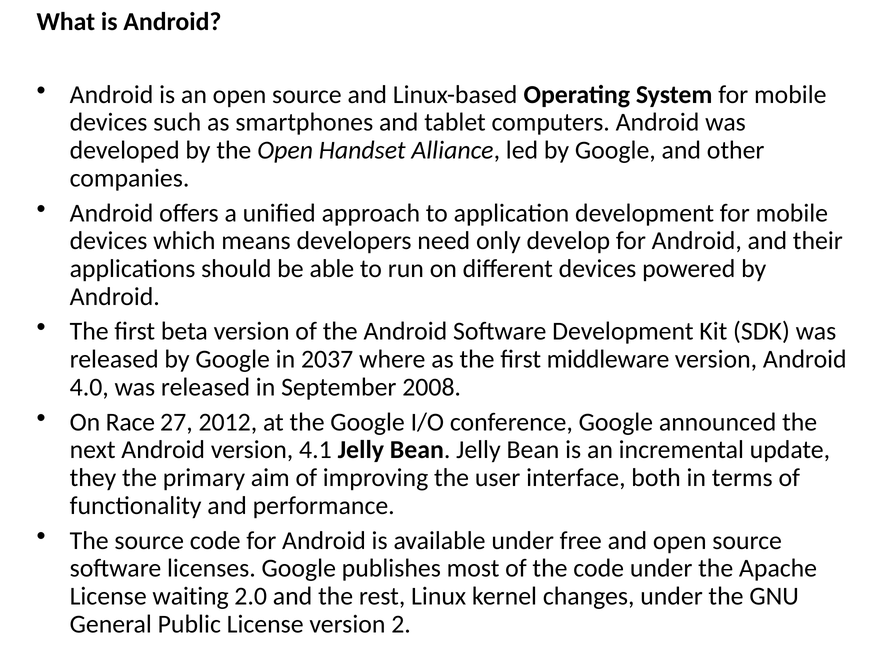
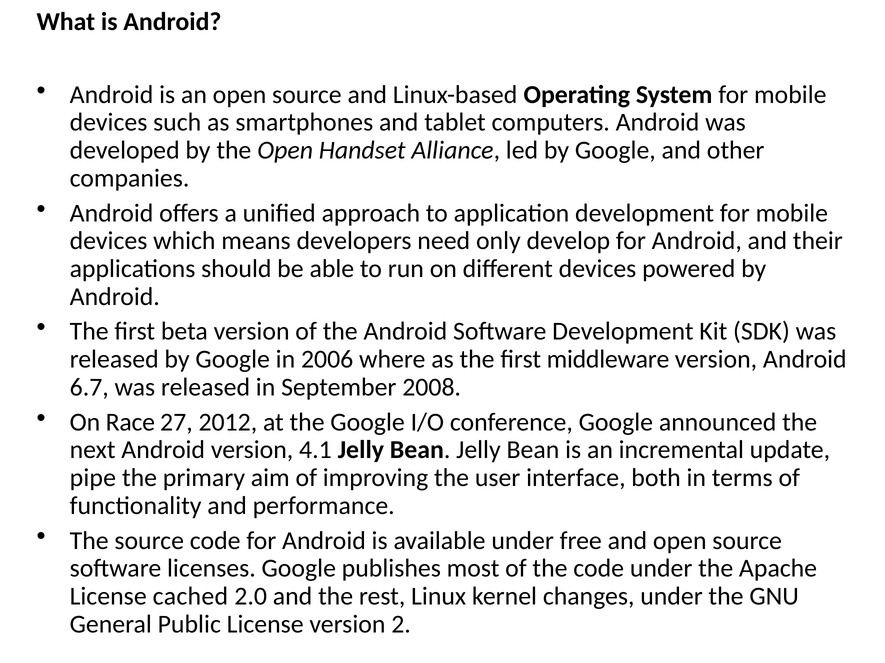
2037: 2037 -> 2006
4.0: 4.0 -> 6.7
they: they -> pipe
waiting: waiting -> cached
